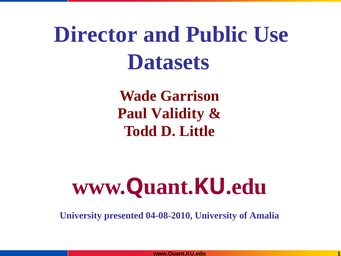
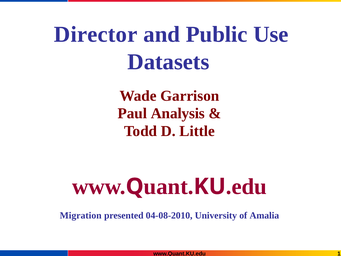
Validity: Validity -> Analysis
University at (81, 215): University -> Migration
